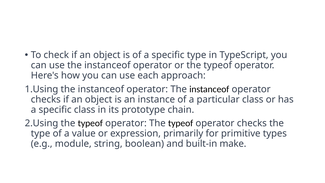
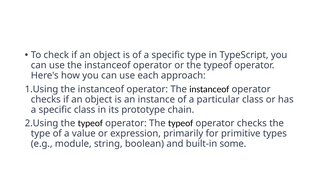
make: make -> some
